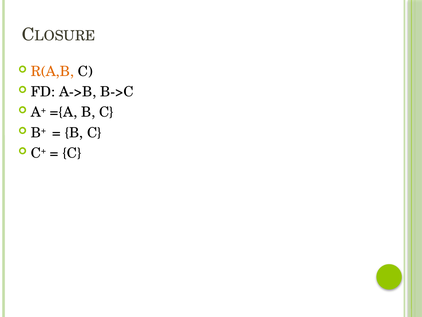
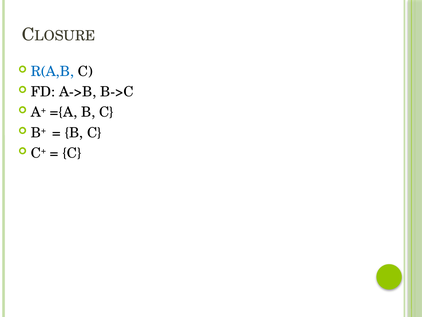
R(A,B colour: orange -> blue
